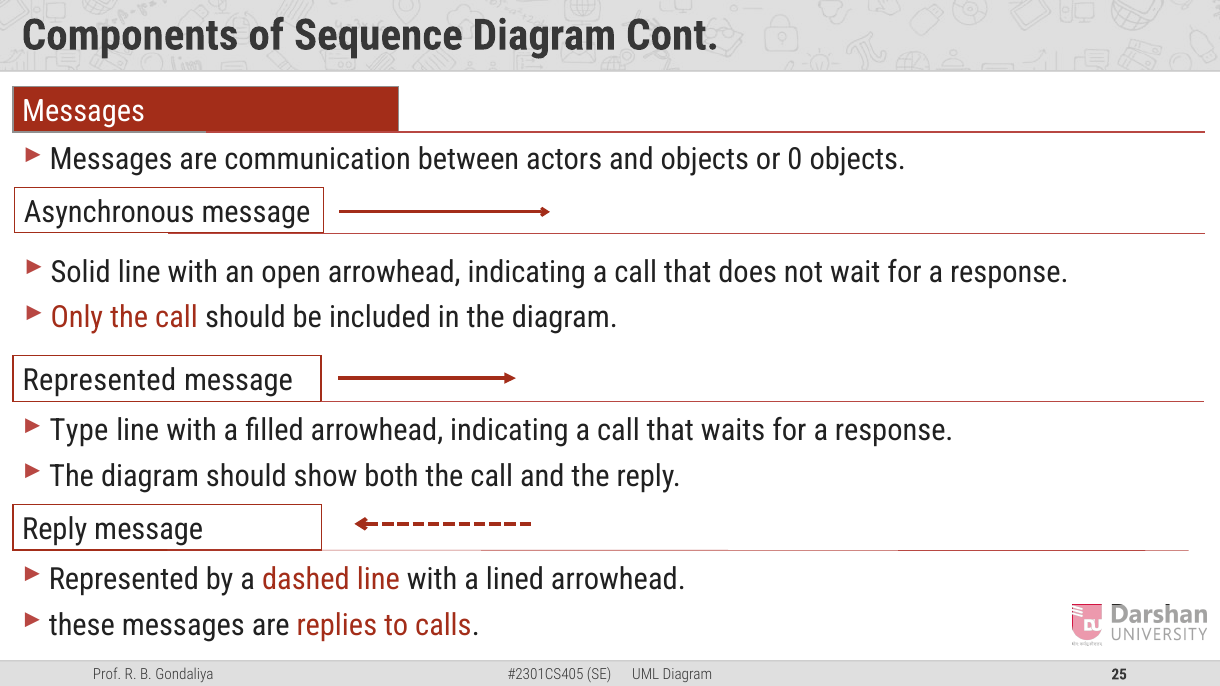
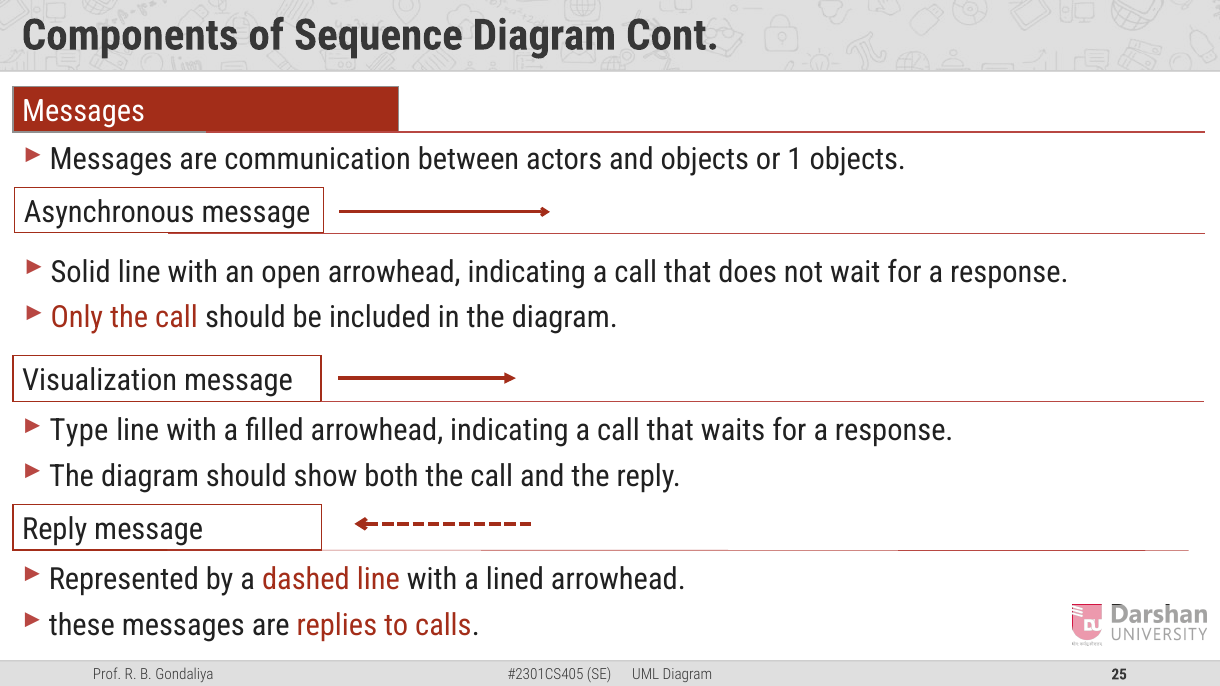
0: 0 -> 1
Represented at (99, 381): Represented -> Visualization
